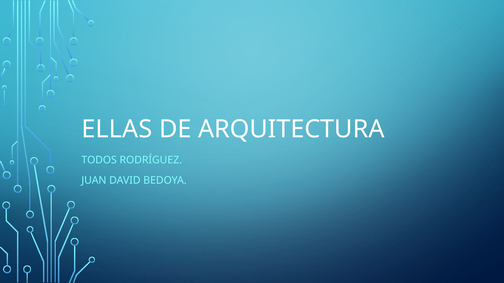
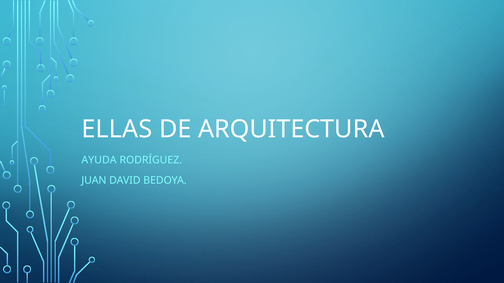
TODOS: TODOS -> AYUDA
